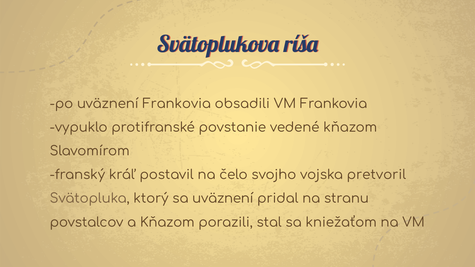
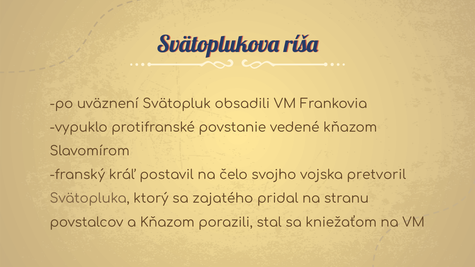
uväznení Frankovia: Frankovia -> Svätopluk
sa uväznení: uväznení -> zajatého
